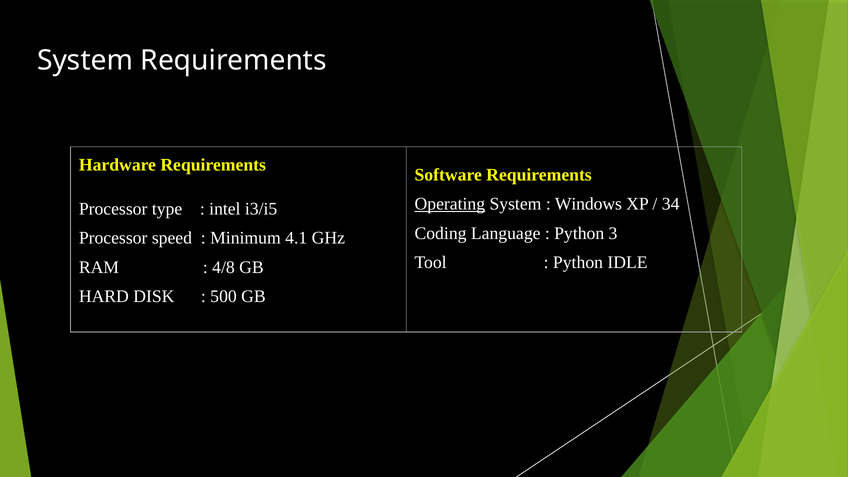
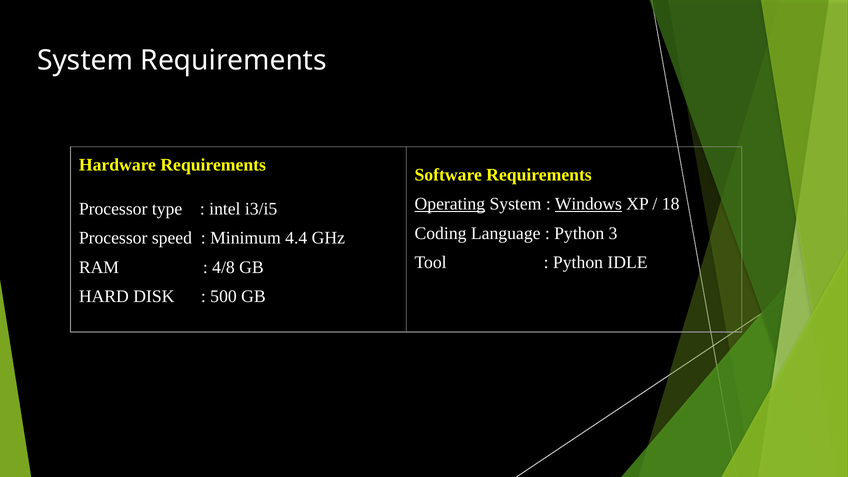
Windows underline: none -> present
34: 34 -> 18
4.1: 4.1 -> 4.4
